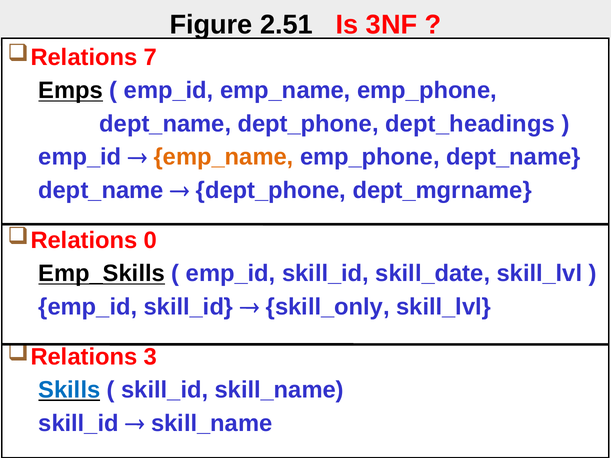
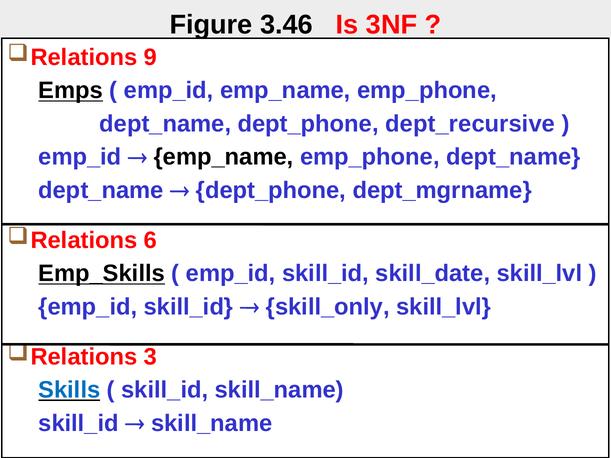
2.51: 2.51 -> 3.46
7: 7 -> 9
dept_headings: dept_headings -> dept_recursive
emp_name at (224, 157) colour: orange -> black
0: 0 -> 6
